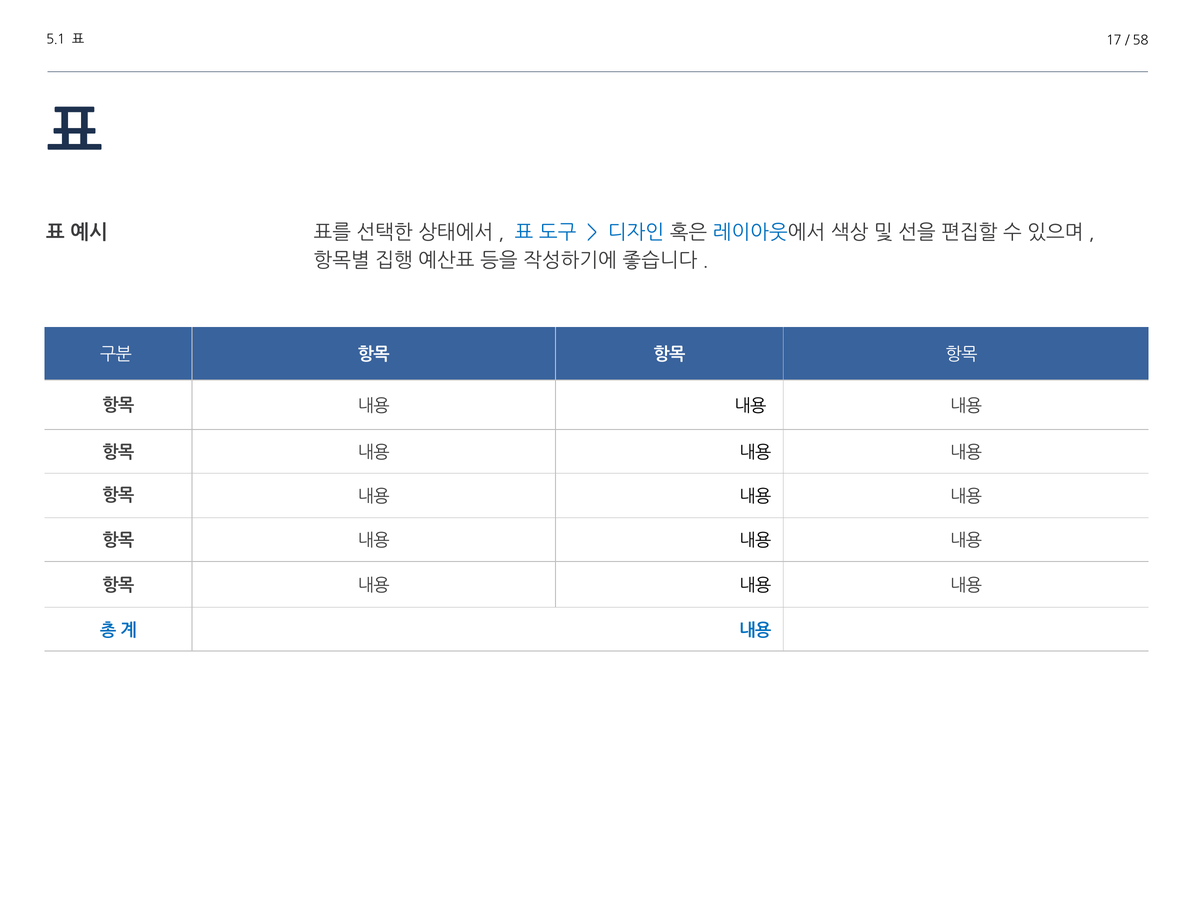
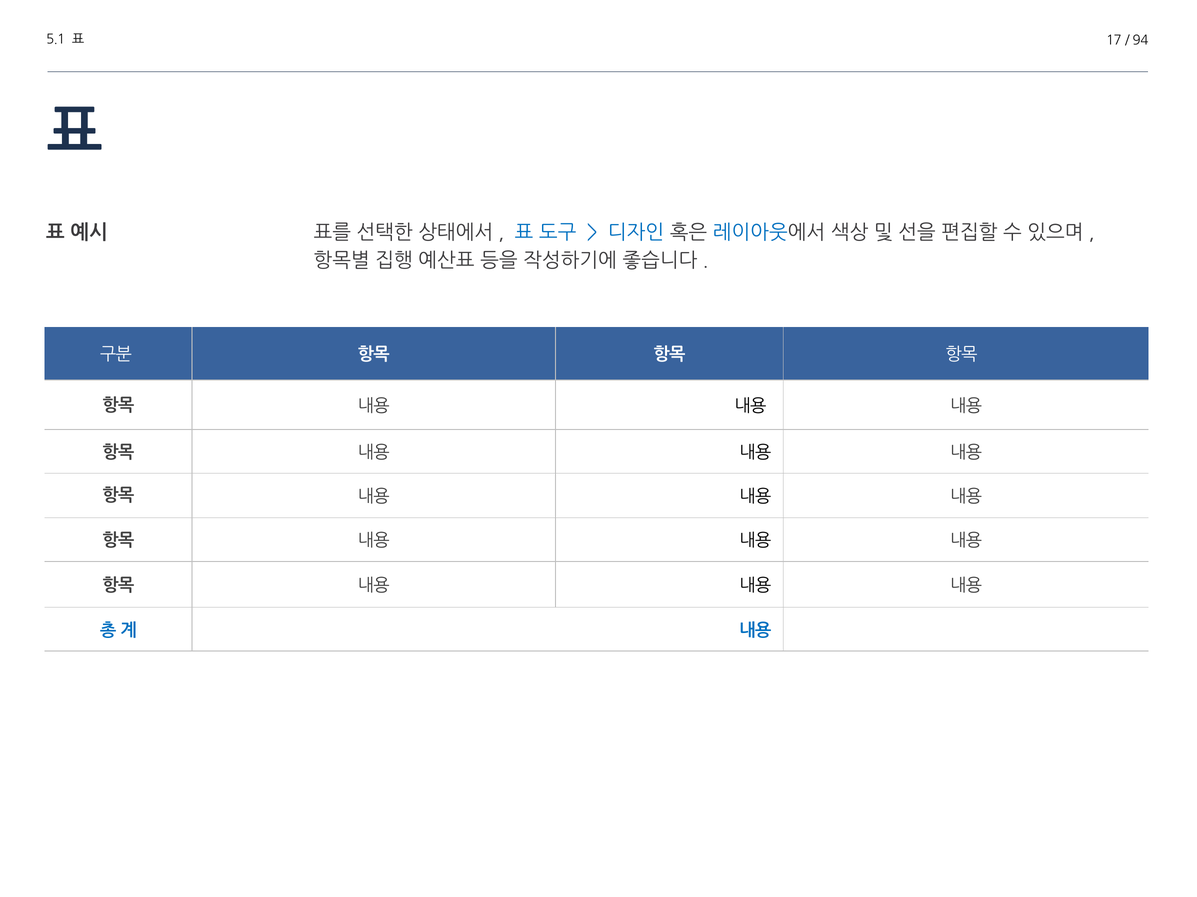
58: 58 -> 94
